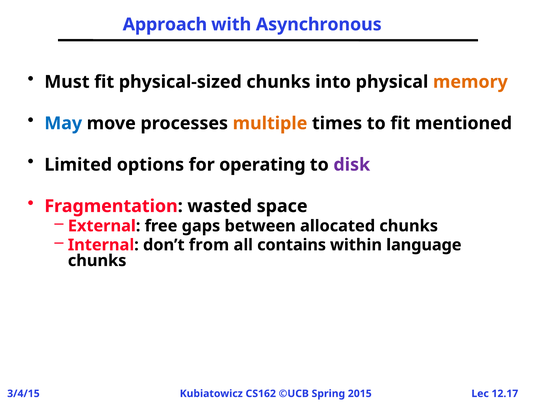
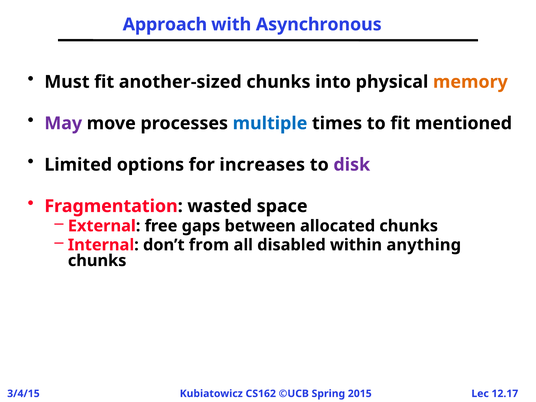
physical-sized: physical-sized -> another-sized
May colour: blue -> purple
multiple colour: orange -> blue
operating: operating -> increases
contains: contains -> disabled
language: language -> anything
